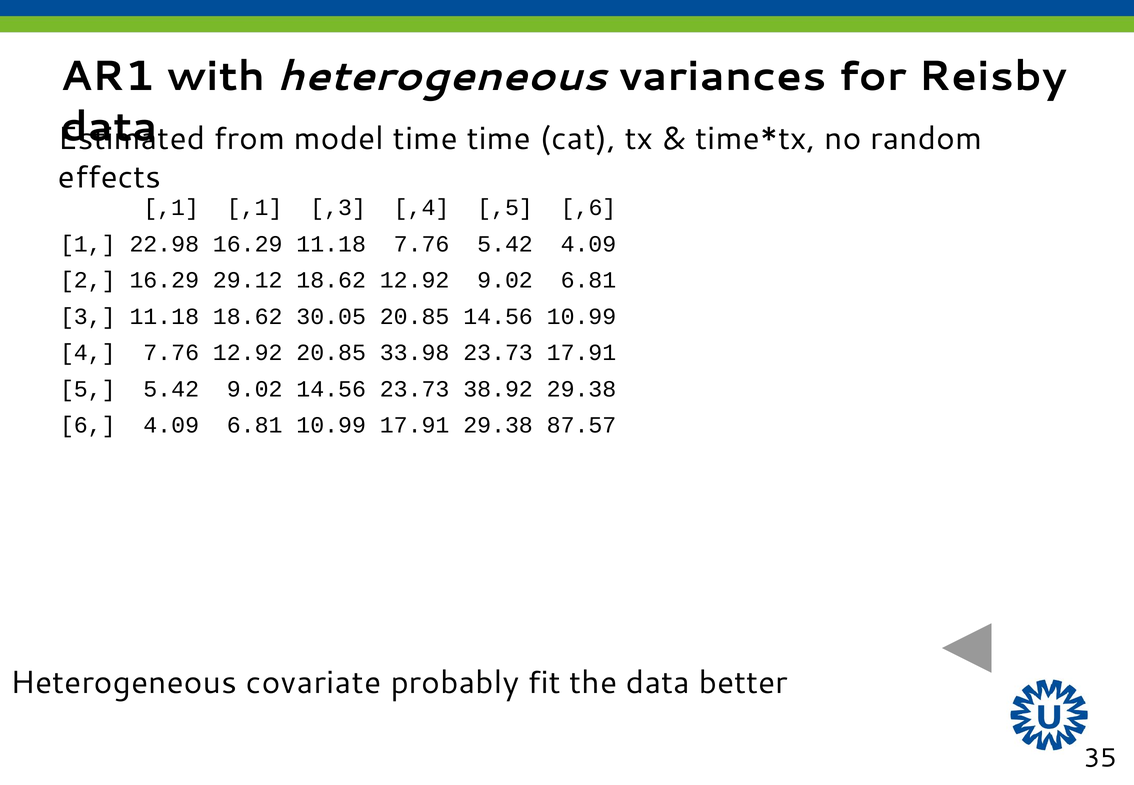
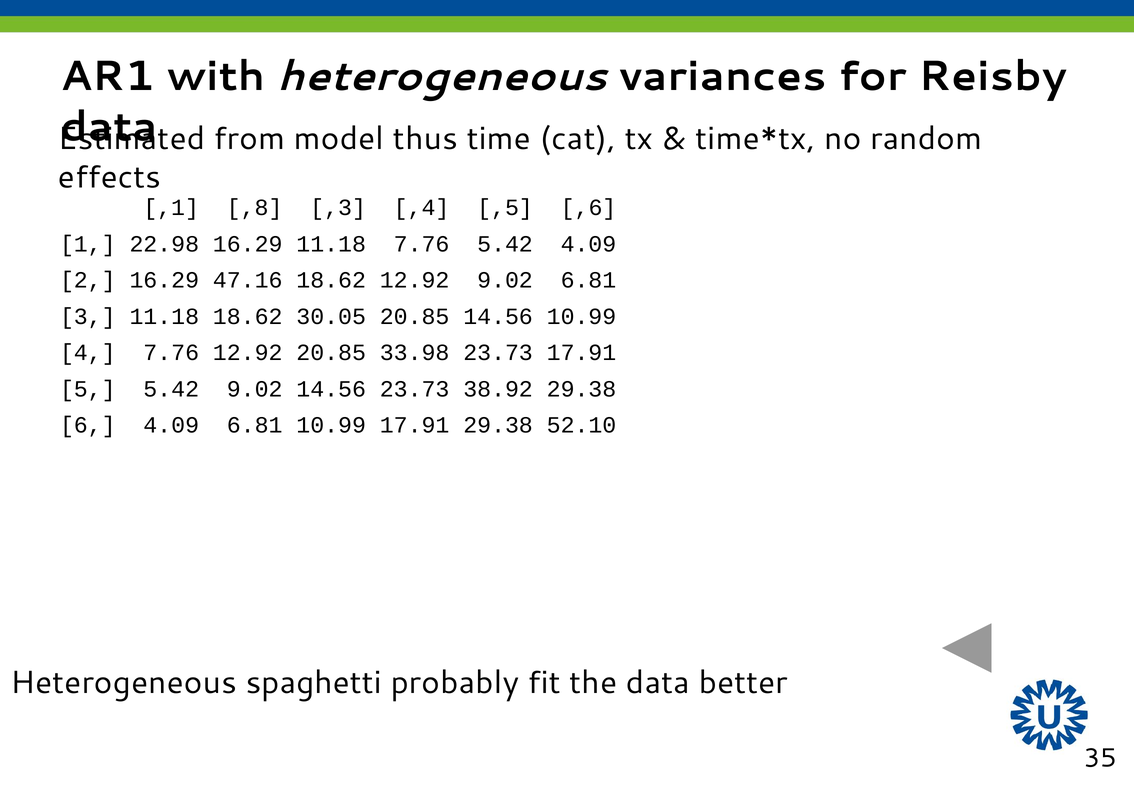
model time: time -> thus
,1 ,1: ,1 -> ,8
29.12: 29.12 -> 47.16
87.57: 87.57 -> 52.10
covariate: covariate -> spaghetti
